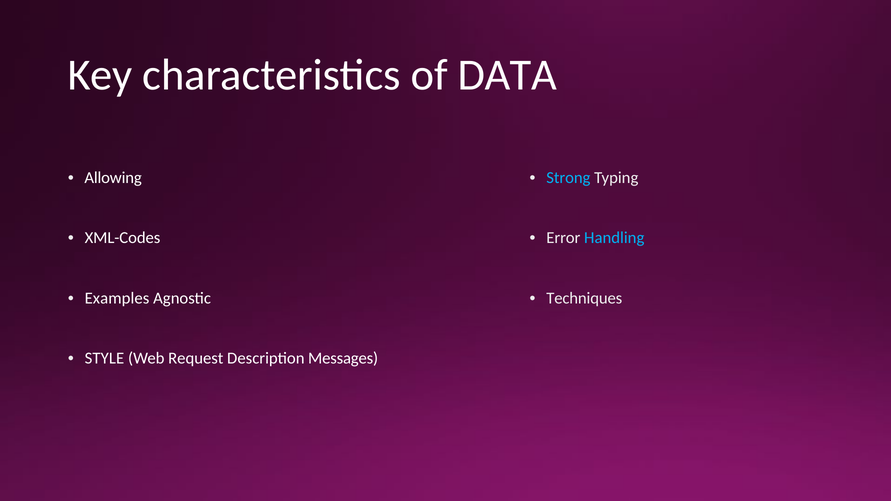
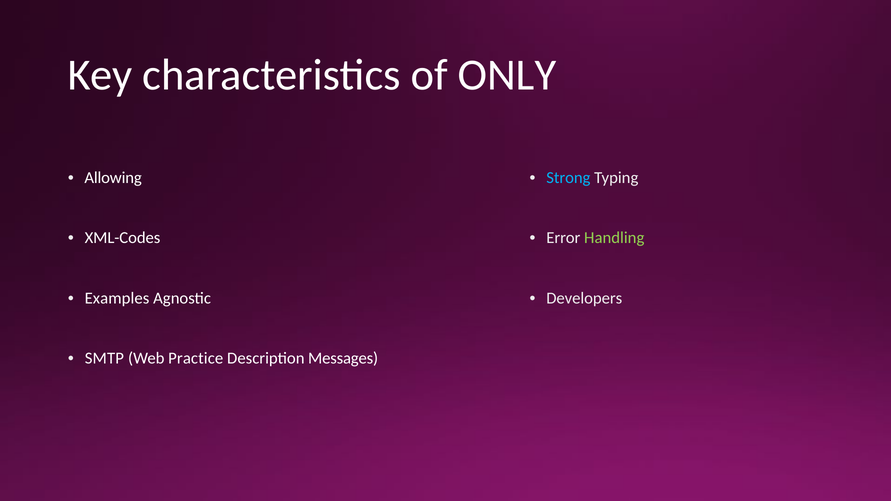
DATA: DATA -> ONLY
Handling colour: light blue -> light green
Techniques: Techniques -> Developers
STYLE: STYLE -> SMTP
Request: Request -> Practice
